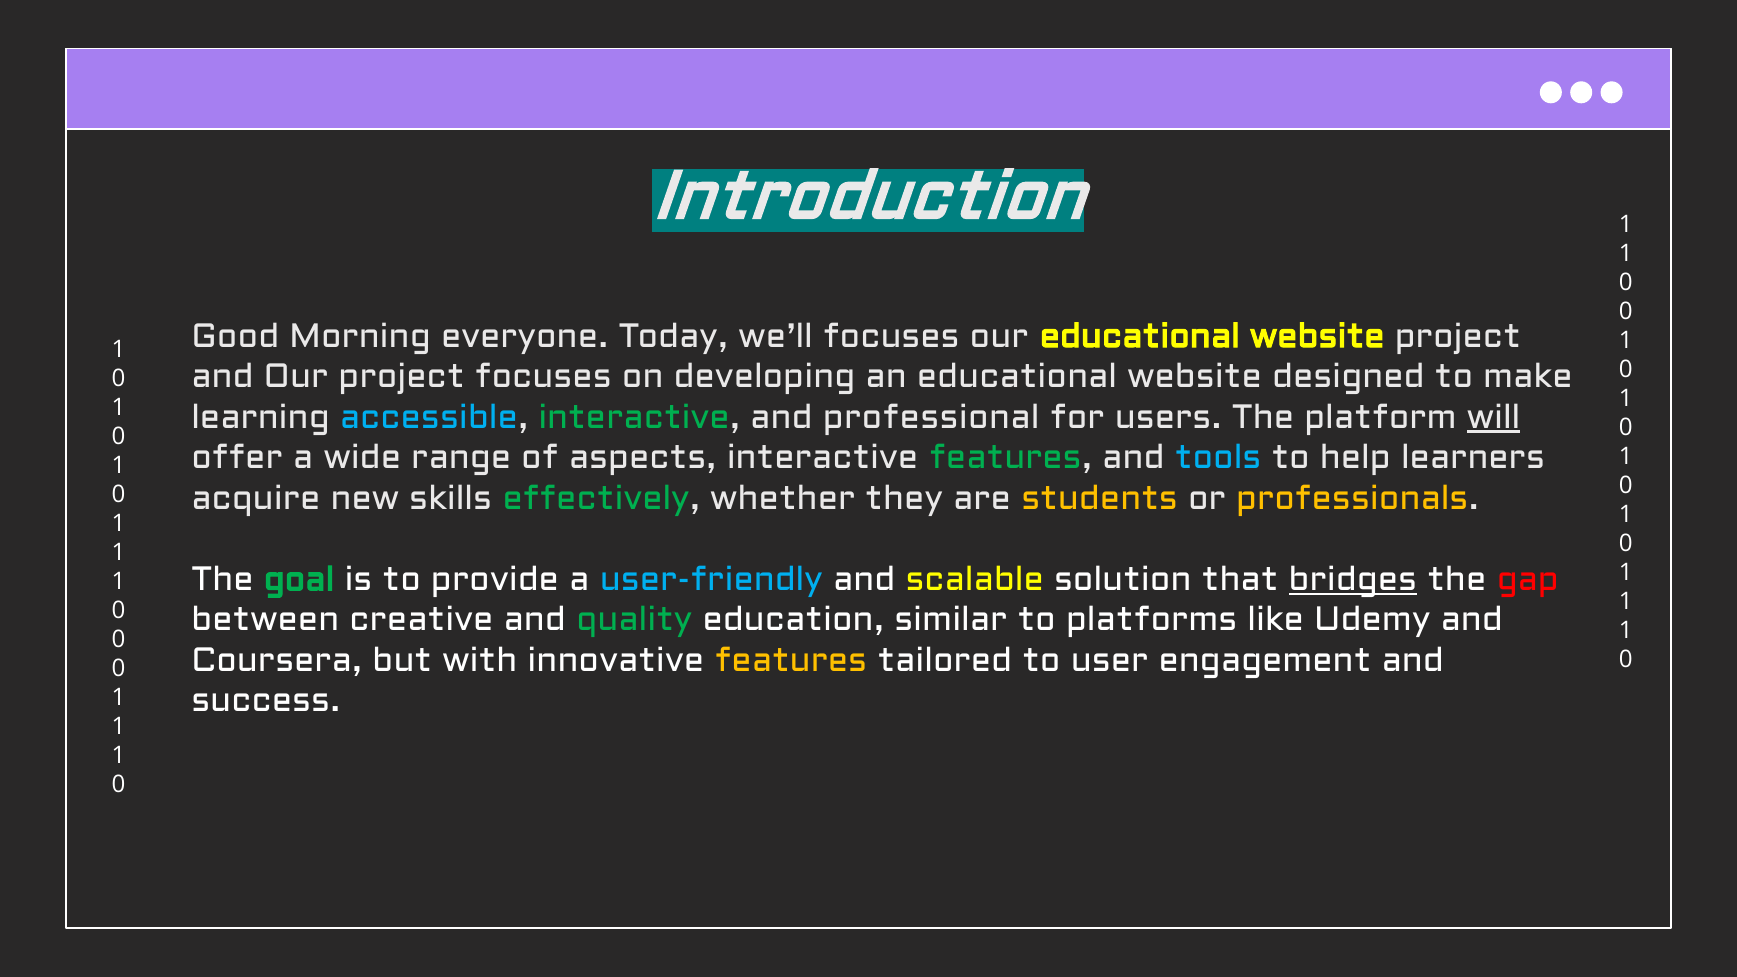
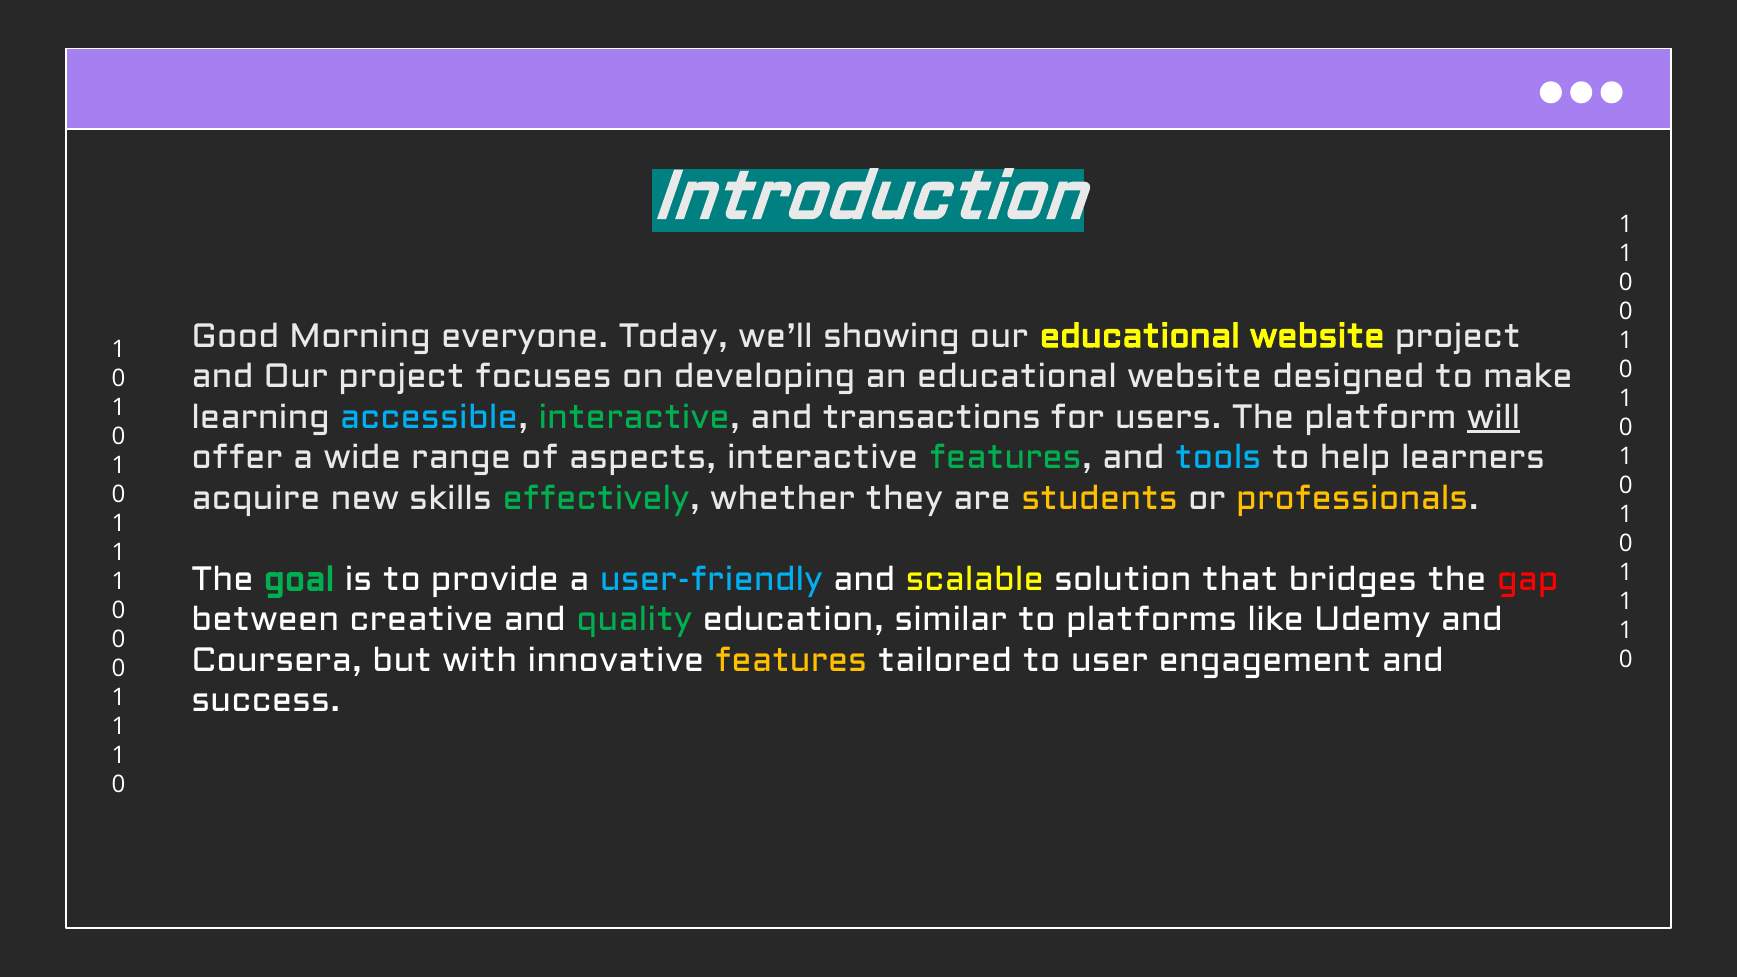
we’ll focuses: focuses -> showing
professional: professional -> transactions
bridges underline: present -> none
